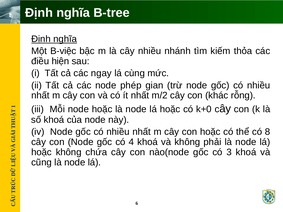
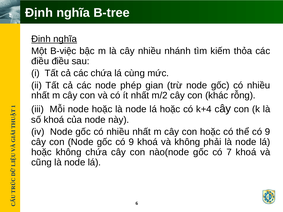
điều hiện: hiện -> điều
các ngay: ngay -> chứa
k+0: k+0 -> k+4
thể có 8: 8 -> 9
gốc có 4: 4 -> 9
3: 3 -> 7
